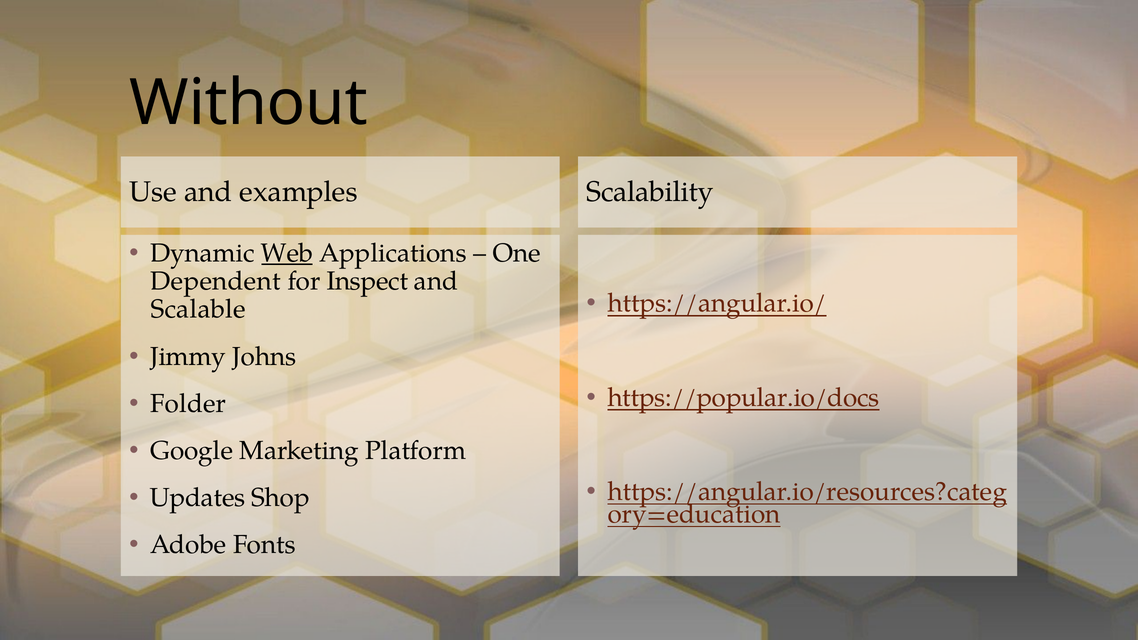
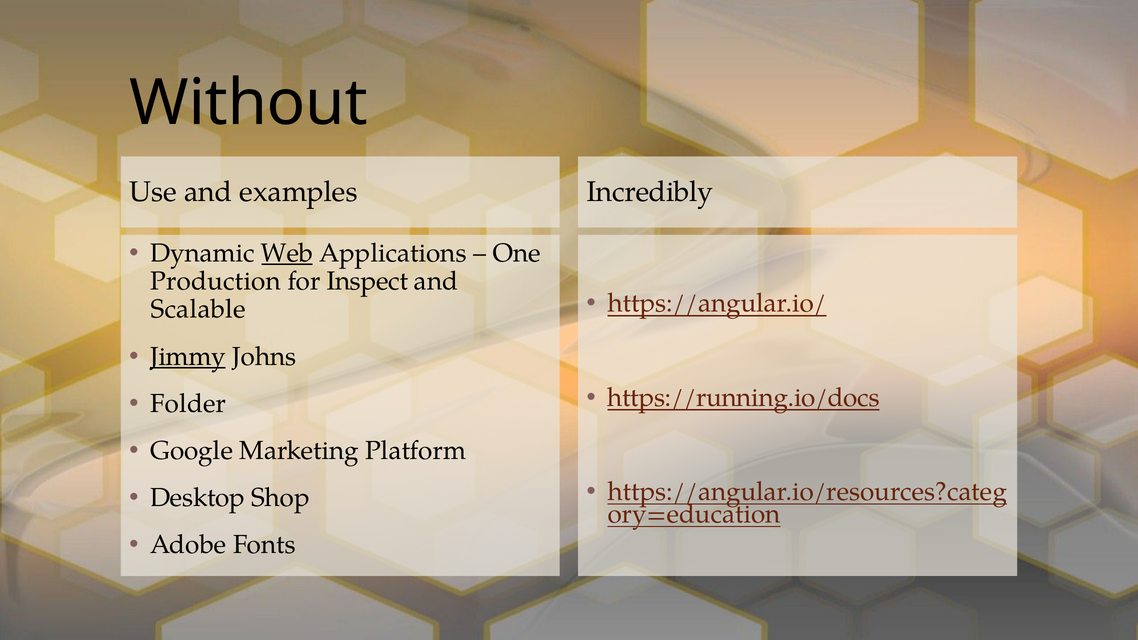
Scalability: Scalability -> Incredibly
Dependent: Dependent -> Production
Jimmy underline: none -> present
https://popular.io/docs: https://popular.io/docs -> https://running.io/docs
Updates: Updates -> Desktop
